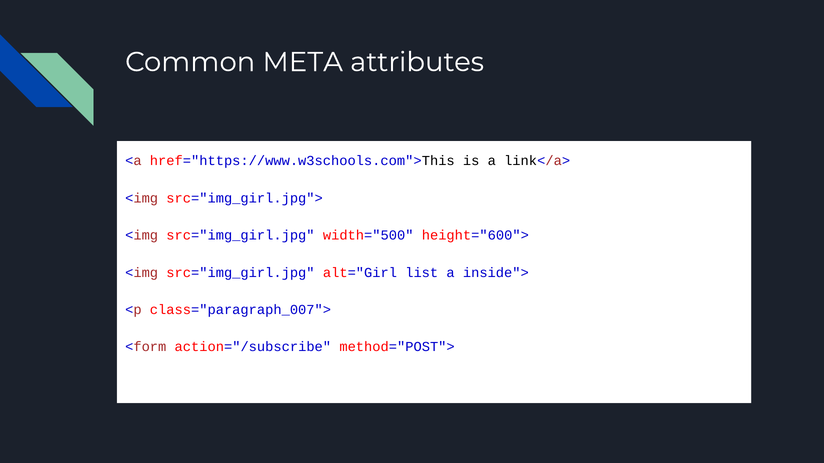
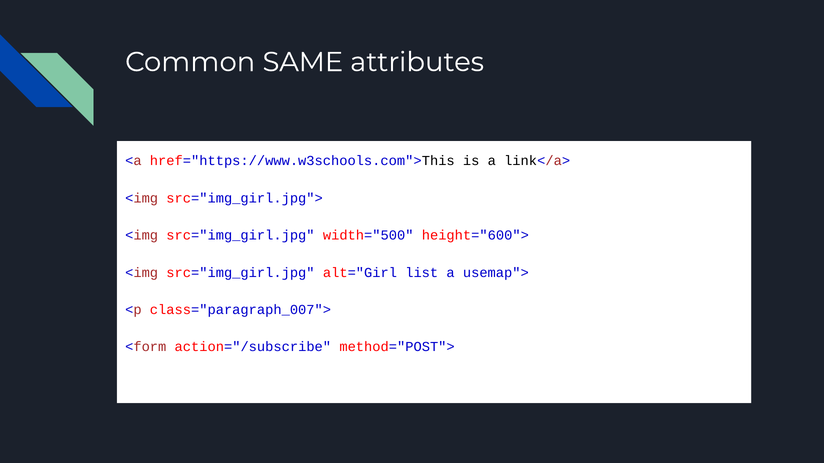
META: META -> SAME
inside">: inside"> -> usemap">
